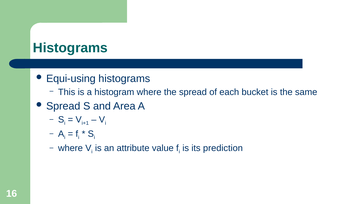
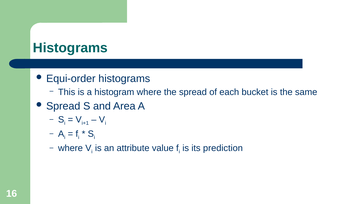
Equi-using: Equi-using -> Equi-order
